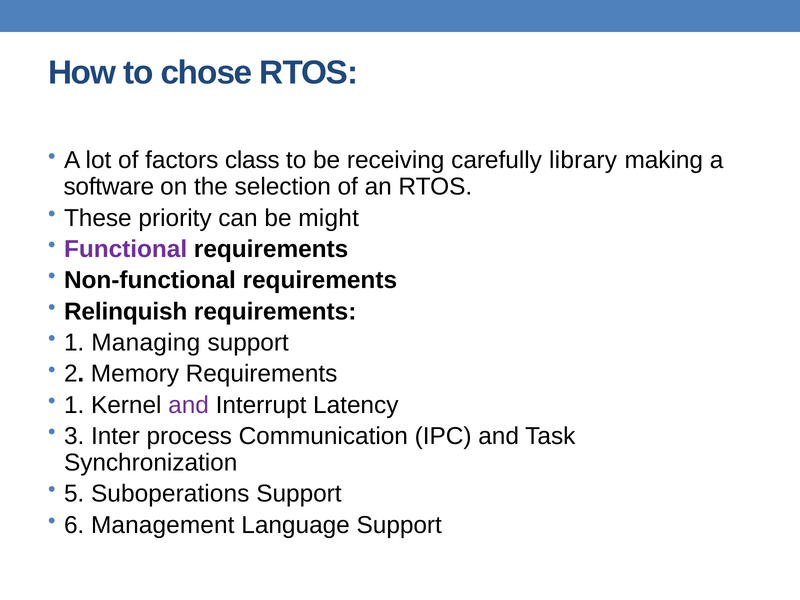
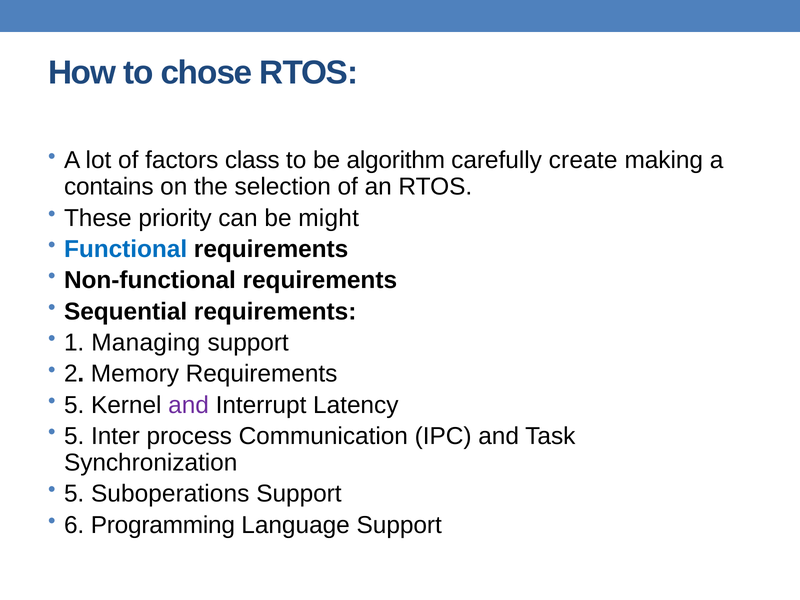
receiving: receiving -> algorithm
library: library -> create
software: software -> contains
Functional colour: purple -> blue
Relinquish: Relinquish -> Sequential
1 at (74, 405): 1 -> 5
3 at (74, 436): 3 -> 5
Management: Management -> Programming
